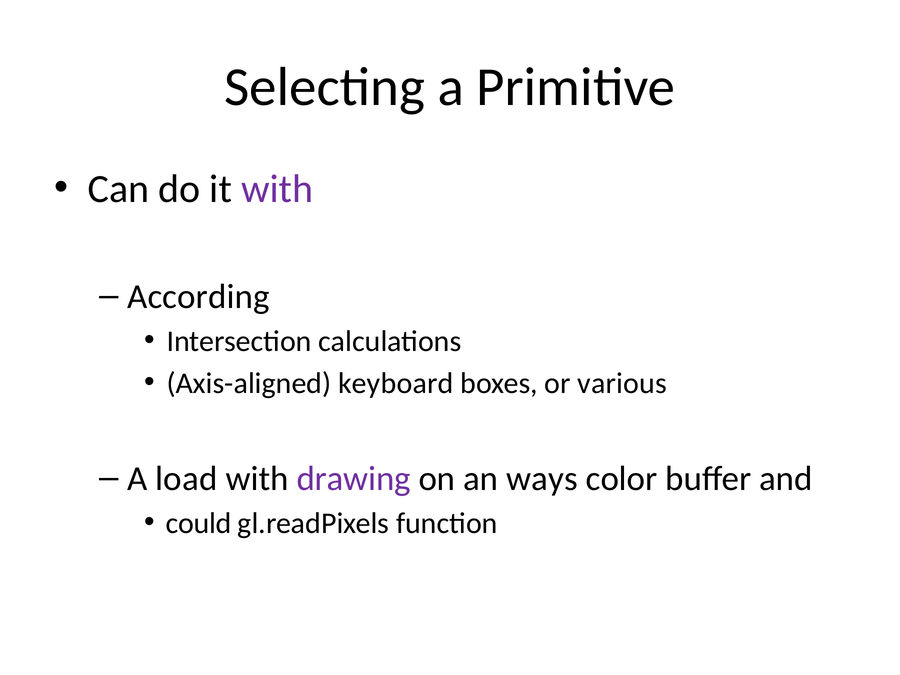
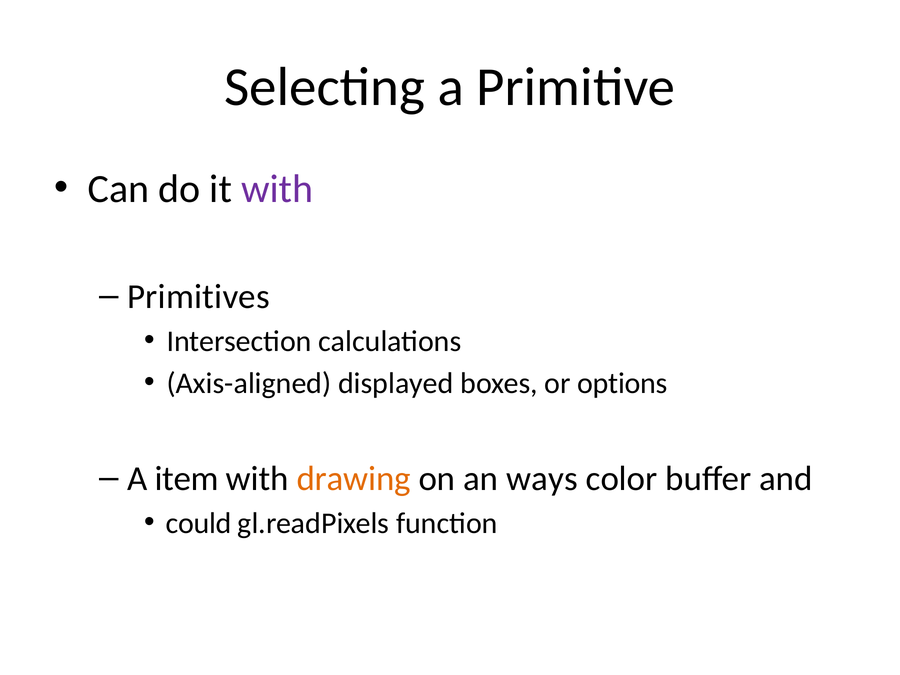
According: According -> Primitives
keyboard: keyboard -> displayed
various: various -> options
load: load -> item
drawing colour: purple -> orange
